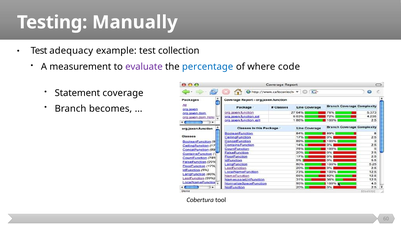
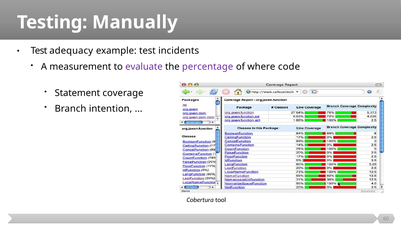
collection: collection -> incidents
percentage colour: blue -> purple
becomes: becomes -> intention
